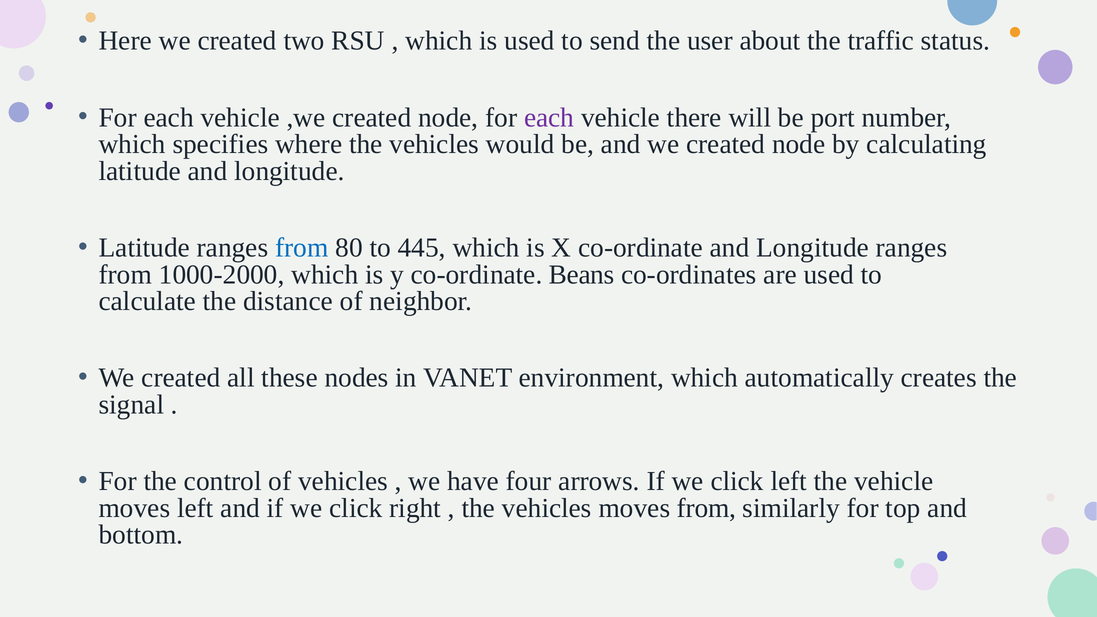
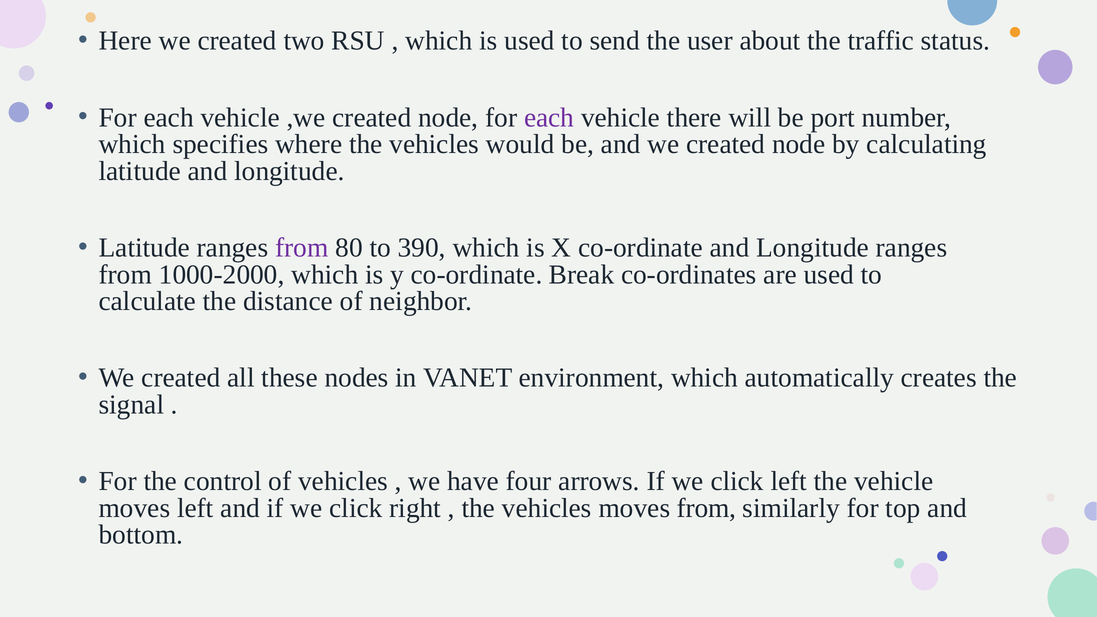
from at (302, 248) colour: blue -> purple
445: 445 -> 390
Beans: Beans -> Break
